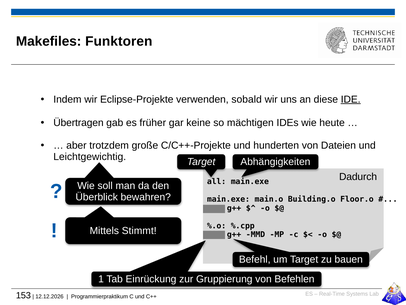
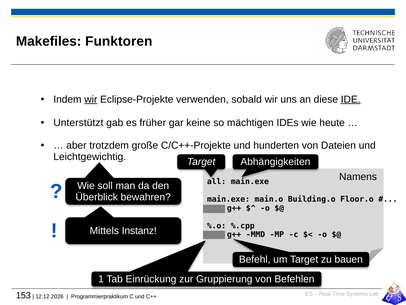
wir at (91, 99) underline: none -> present
Übertragen: Übertragen -> Unterstützt
Dadurch: Dadurch -> Namens
Stimmt: Stimmt -> Instanz
